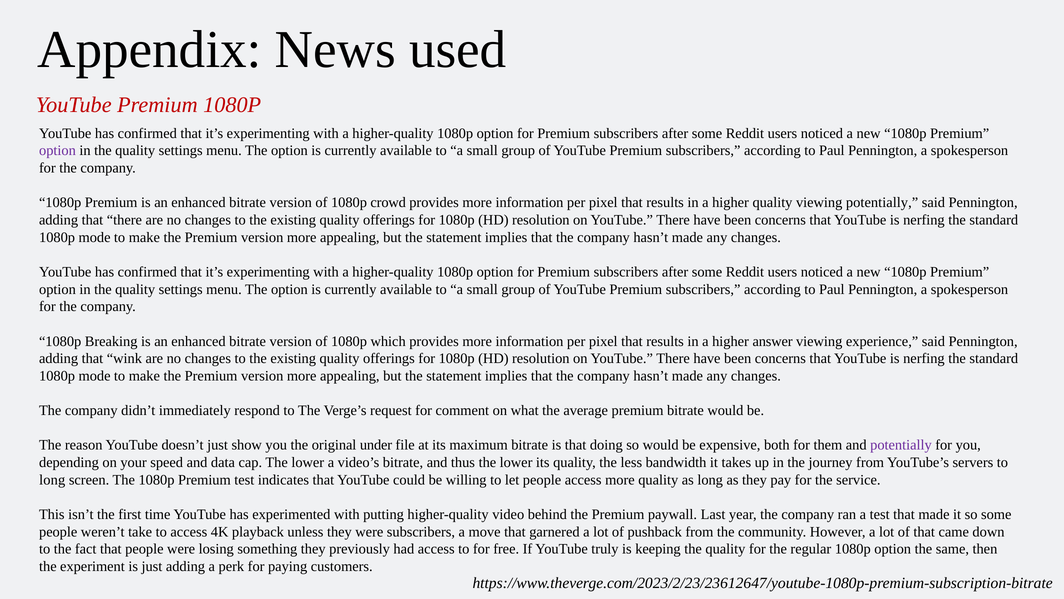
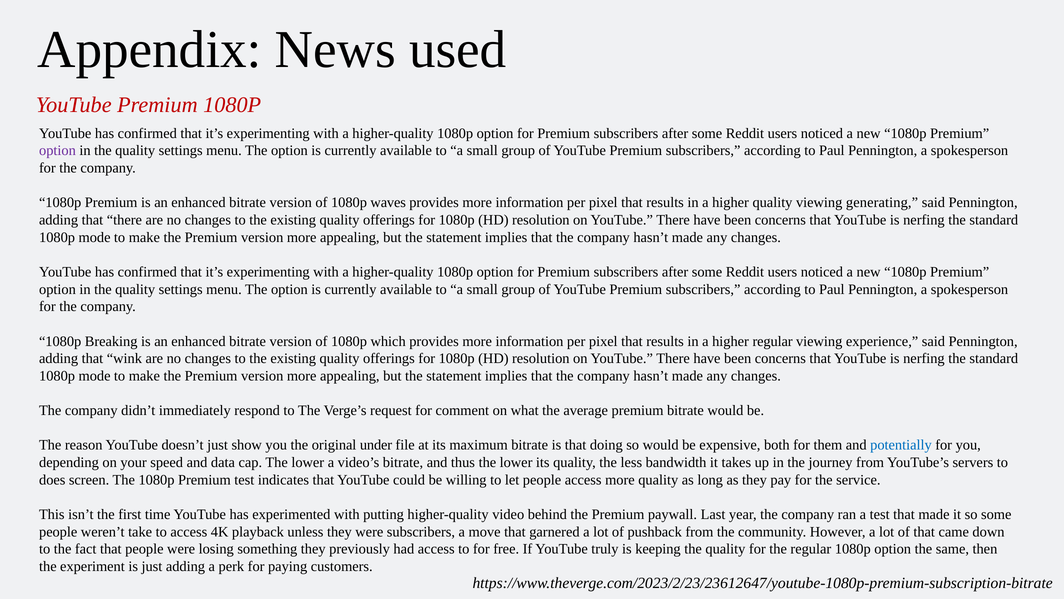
crowd: crowd -> waves
viewing potentially: potentially -> generating
higher answer: answer -> regular
potentially at (901, 445) colour: purple -> blue
long at (52, 479): long -> does
